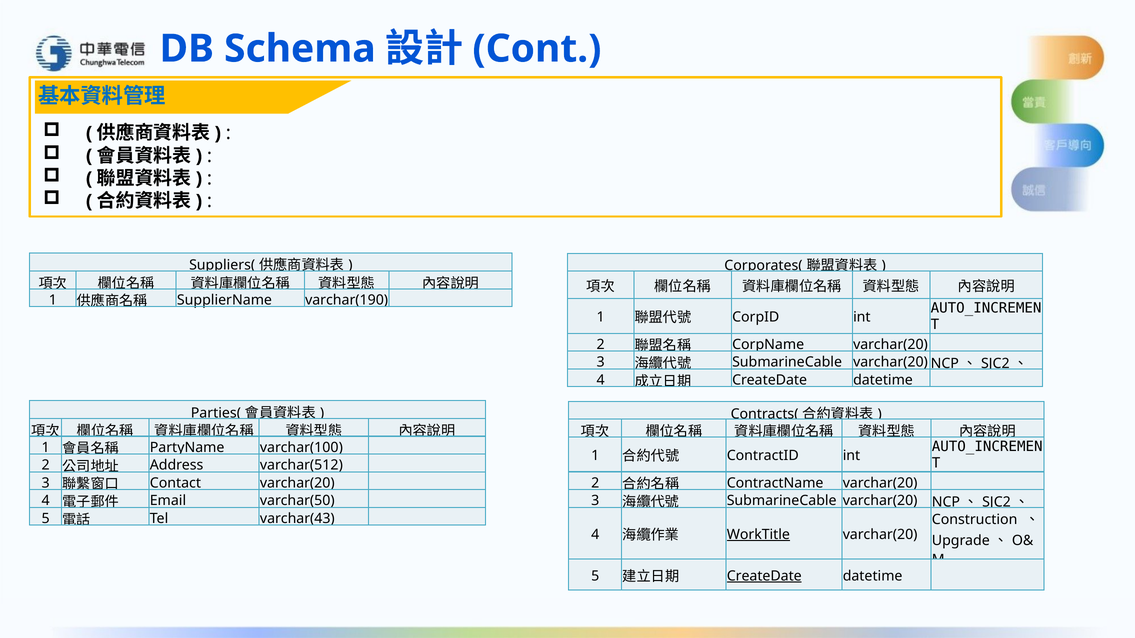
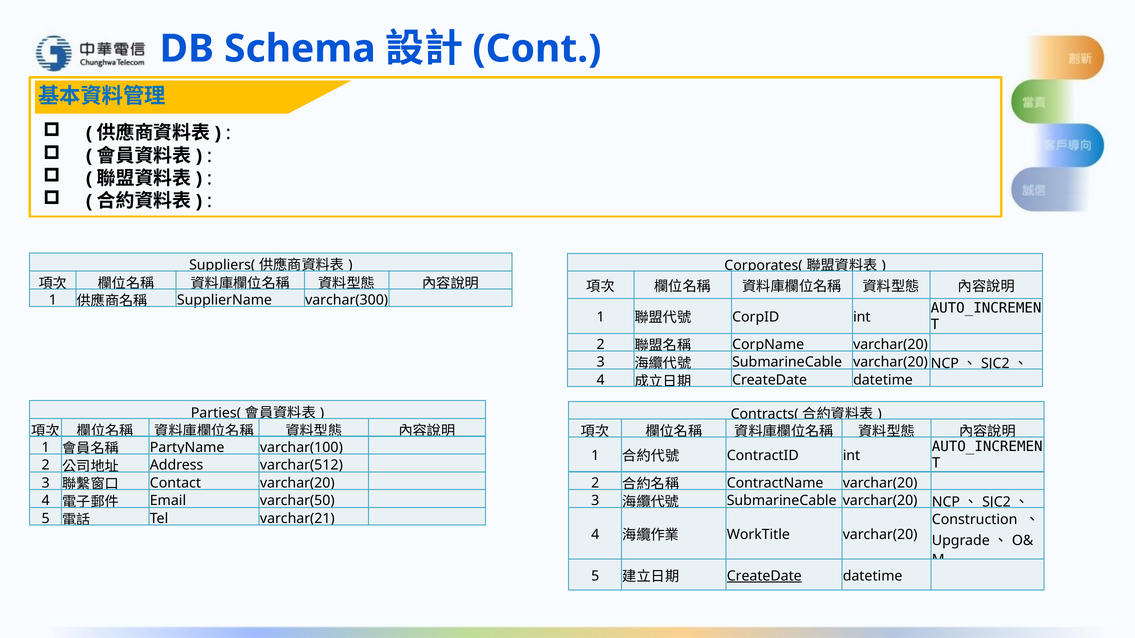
varchar(190: varchar(190 -> varchar(300
varchar(43: varchar(43 -> varchar(21
WorkTitle underline: present -> none
